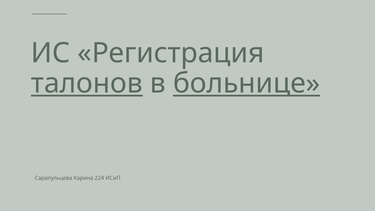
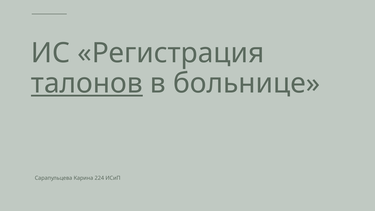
больнице underline: present -> none
